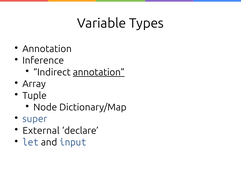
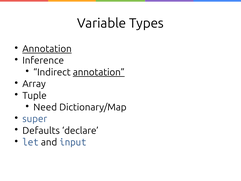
Annotation at (47, 49) underline: none -> present
Node: Node -> Need
External: External -> Defaults
